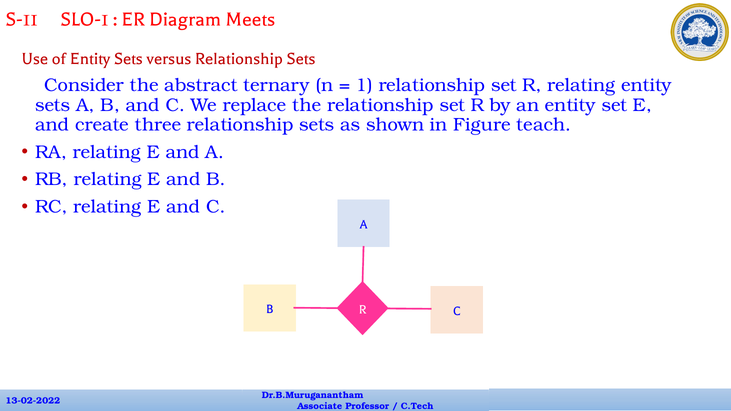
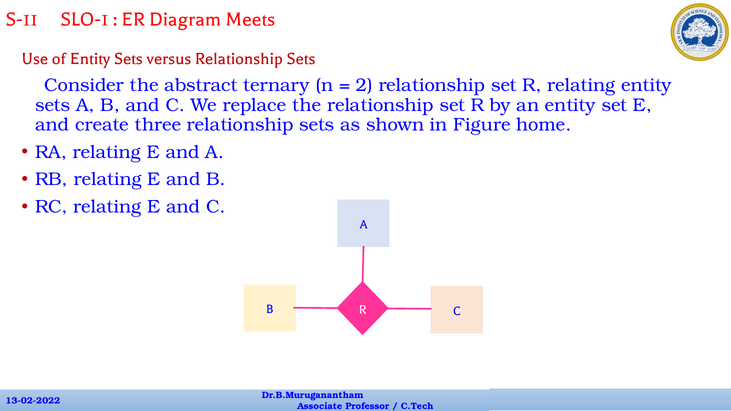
1: 1 -> 2
teach: teach -> home
